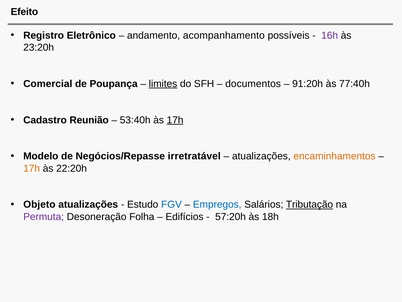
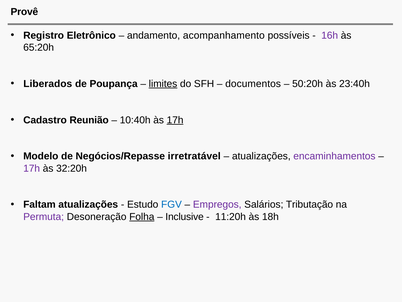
Efeito: Efeito -> Provê
23:20h: 23:20h -> 65:20h
Comercial: Comercial -> Liberados
91:20h: 91:20h -> 50:20h
77:40h: 77:40h -> 23:40h
53:40h: 53:40h -> 10:40h
encaminhamentos colour: orange -> purple
17h at (32, 168) colour: orange -> purple
22:20h: 22:20h -> 32:20h
Objeto: Objeto -> Faltam
Empregos colour: blue -> purple
Tributação underline: present -> none
Folha underline: none -> present
Edifícios: Edifícios -> Inclusive
57:20h: 57:20h -> 11:20h
